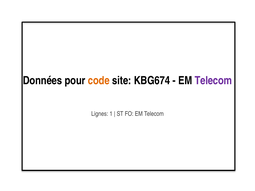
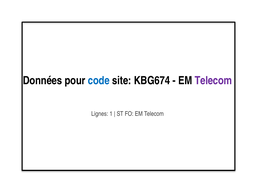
code colour: orange -> blue
